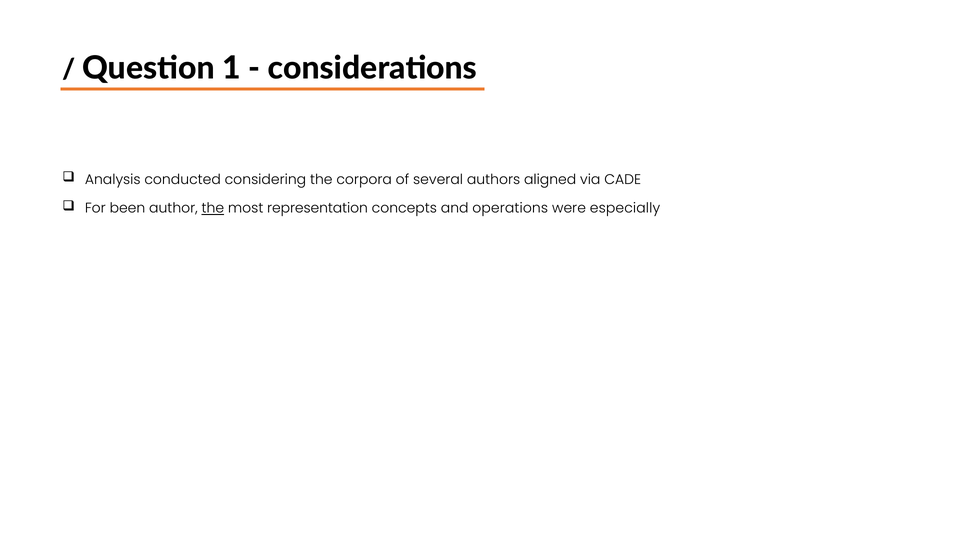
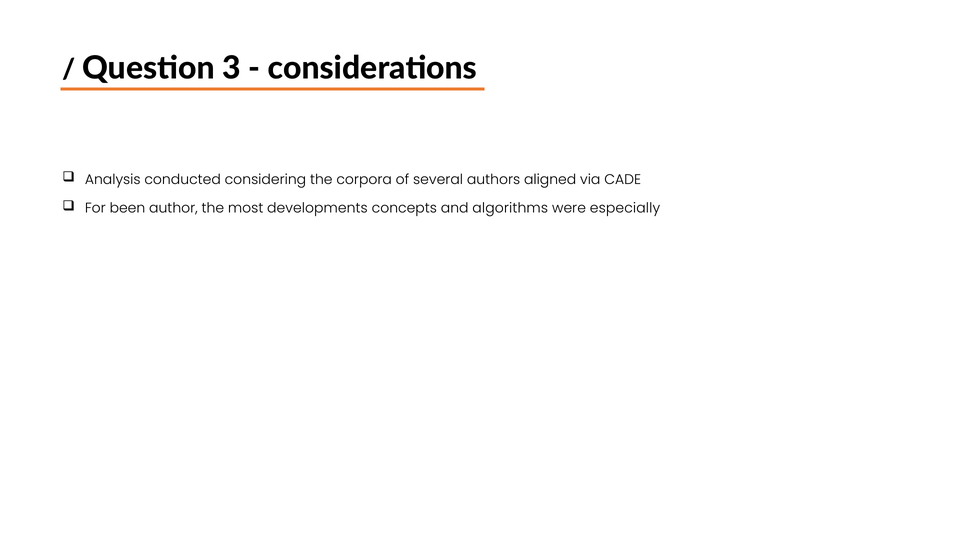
1: 1 -> 3
the at (213, 208) underline: present -> none
representation: representation -> developments
operations: operations -> algorithms
